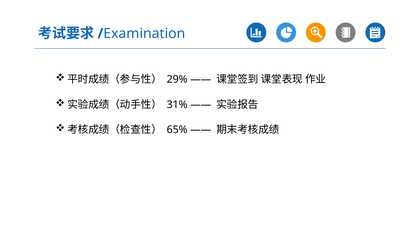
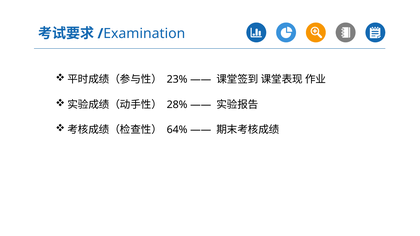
29%: 29% -> 23%
31%: 31% -> 28%
65%: 65% -> 64%
